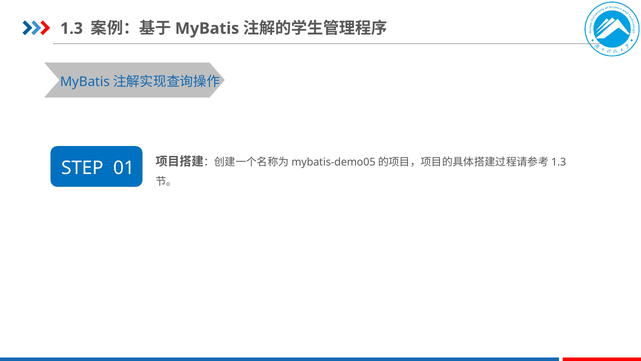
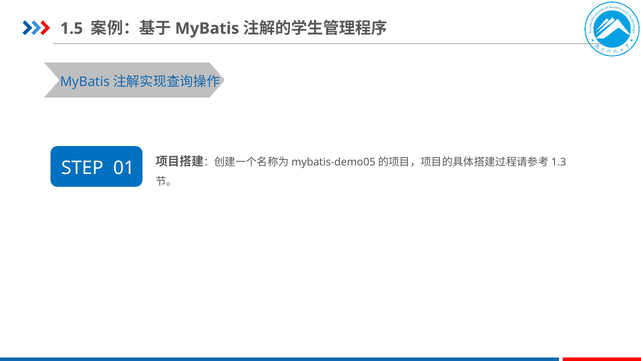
1.3: 1.3 -> 1.5
